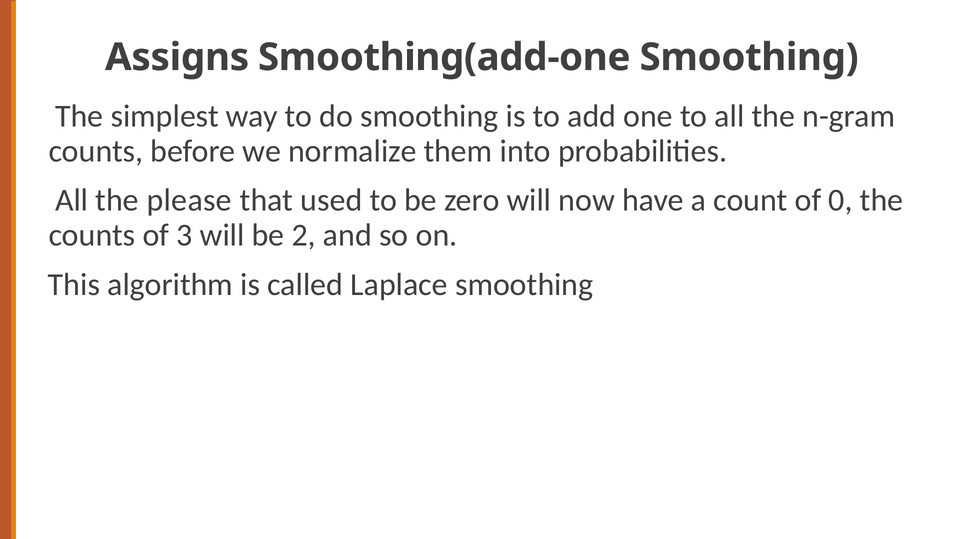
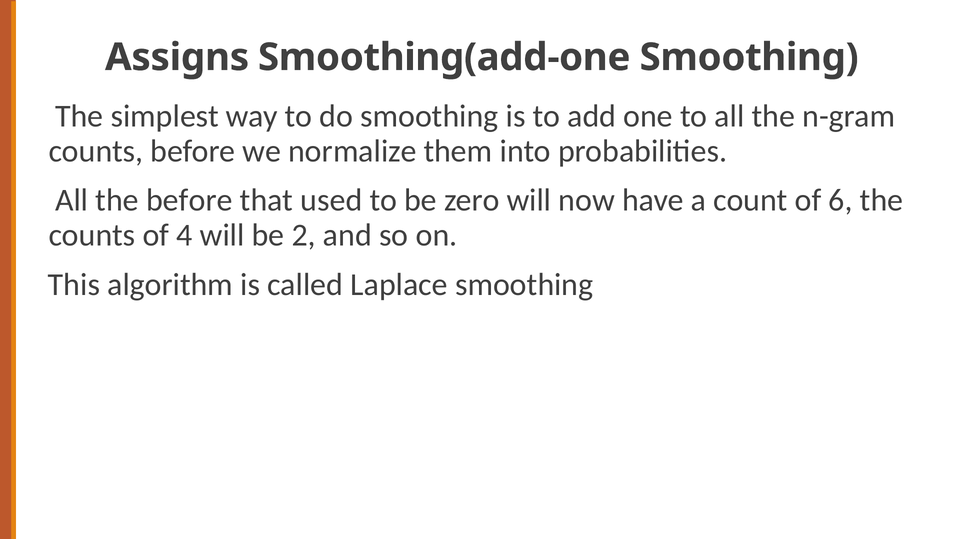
the please: please -> before
0: 0 -> 6
3: 3 -> 4
